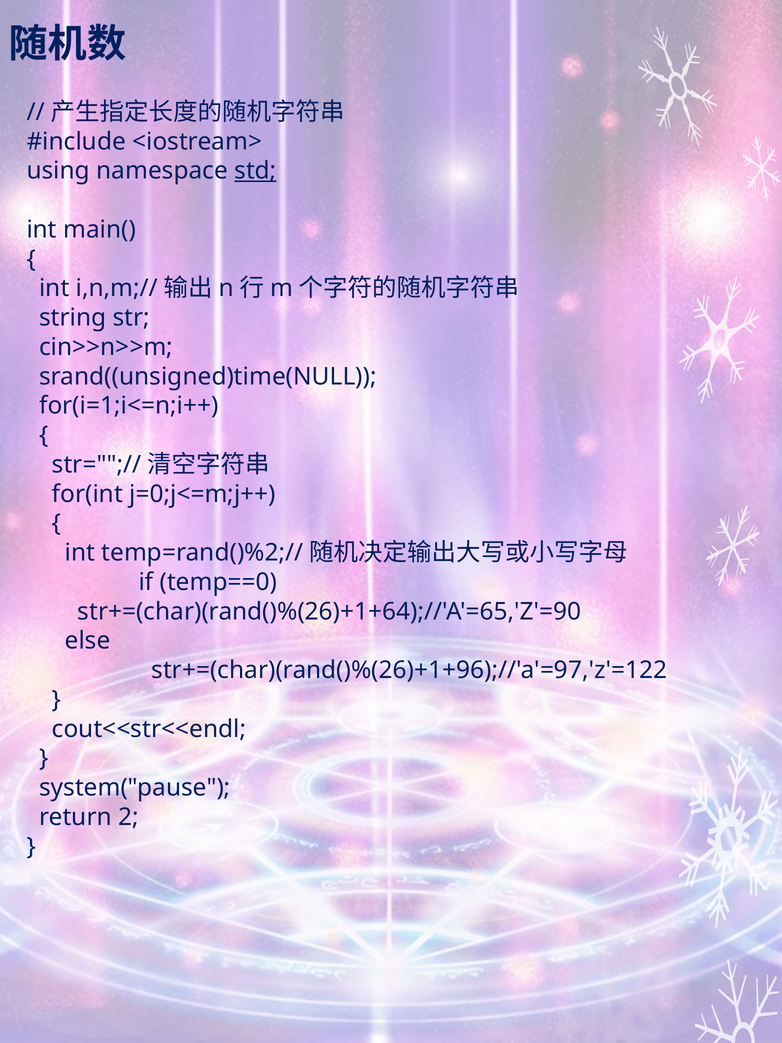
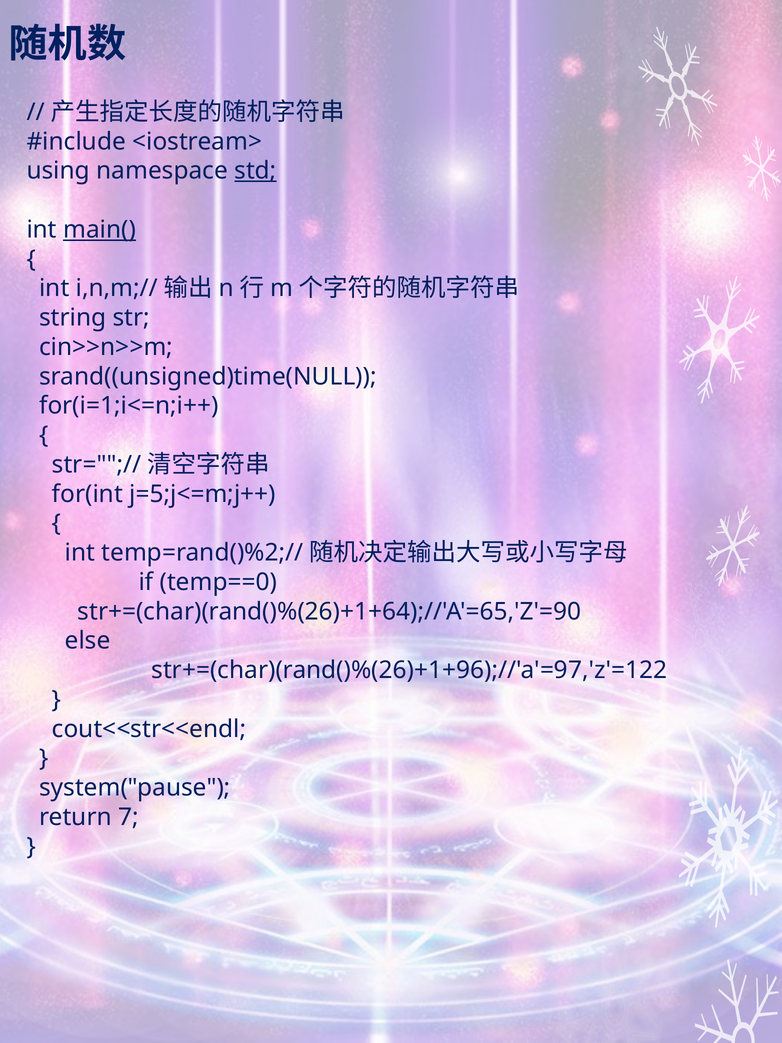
main( underline: none -> present
j=0;j<=m;j++: j=0;j<=m;j++ -> j=5;j<=m;j++
2: 2 -> 7
